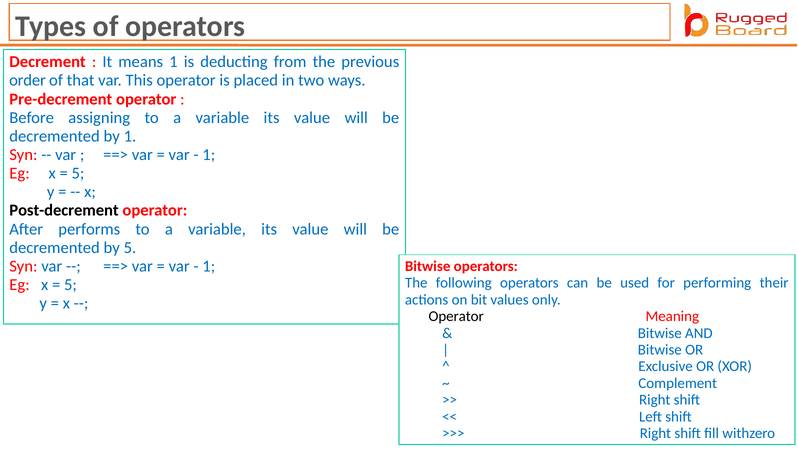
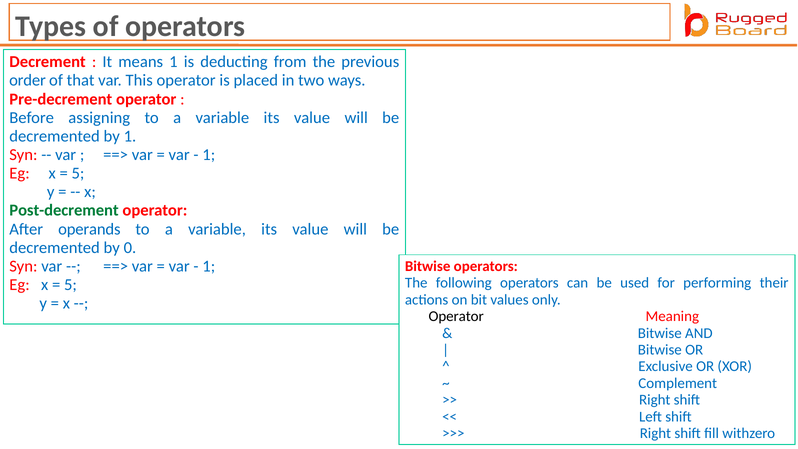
Post-decrement colour: black -> green
performs: performs -> operands
by 5: 5 -> 0
